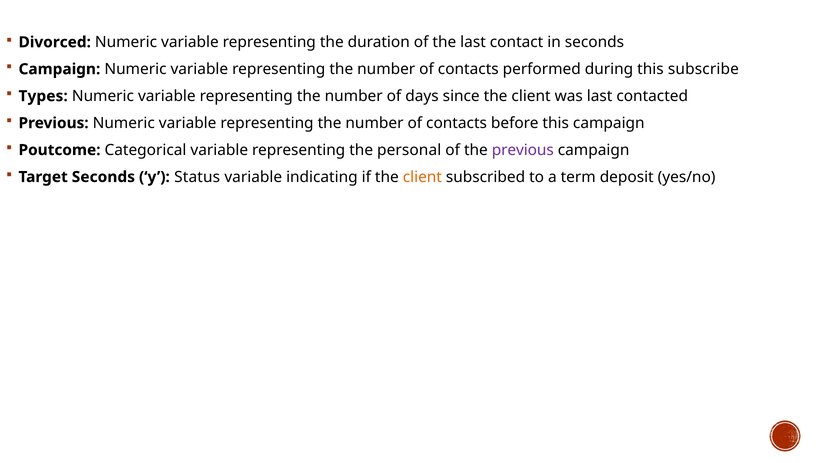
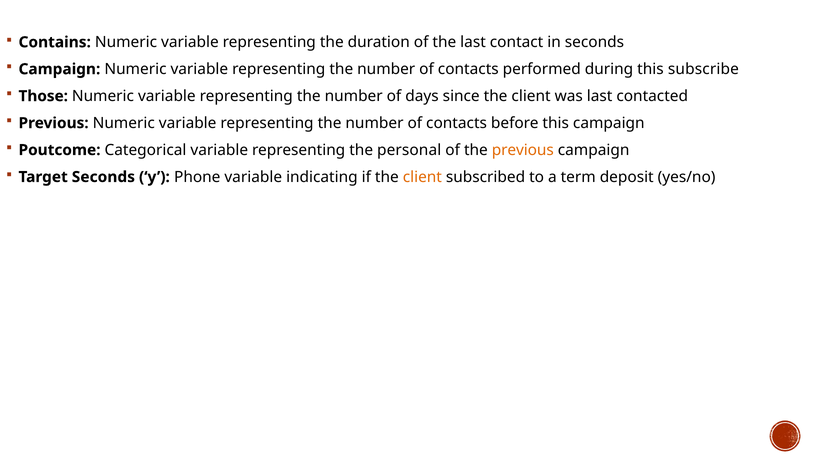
Divorced: Divorced -> Contains
Types: Types -> Those
previous at (523, 150) colour: purple -> orange
Status: Status -> Phone
